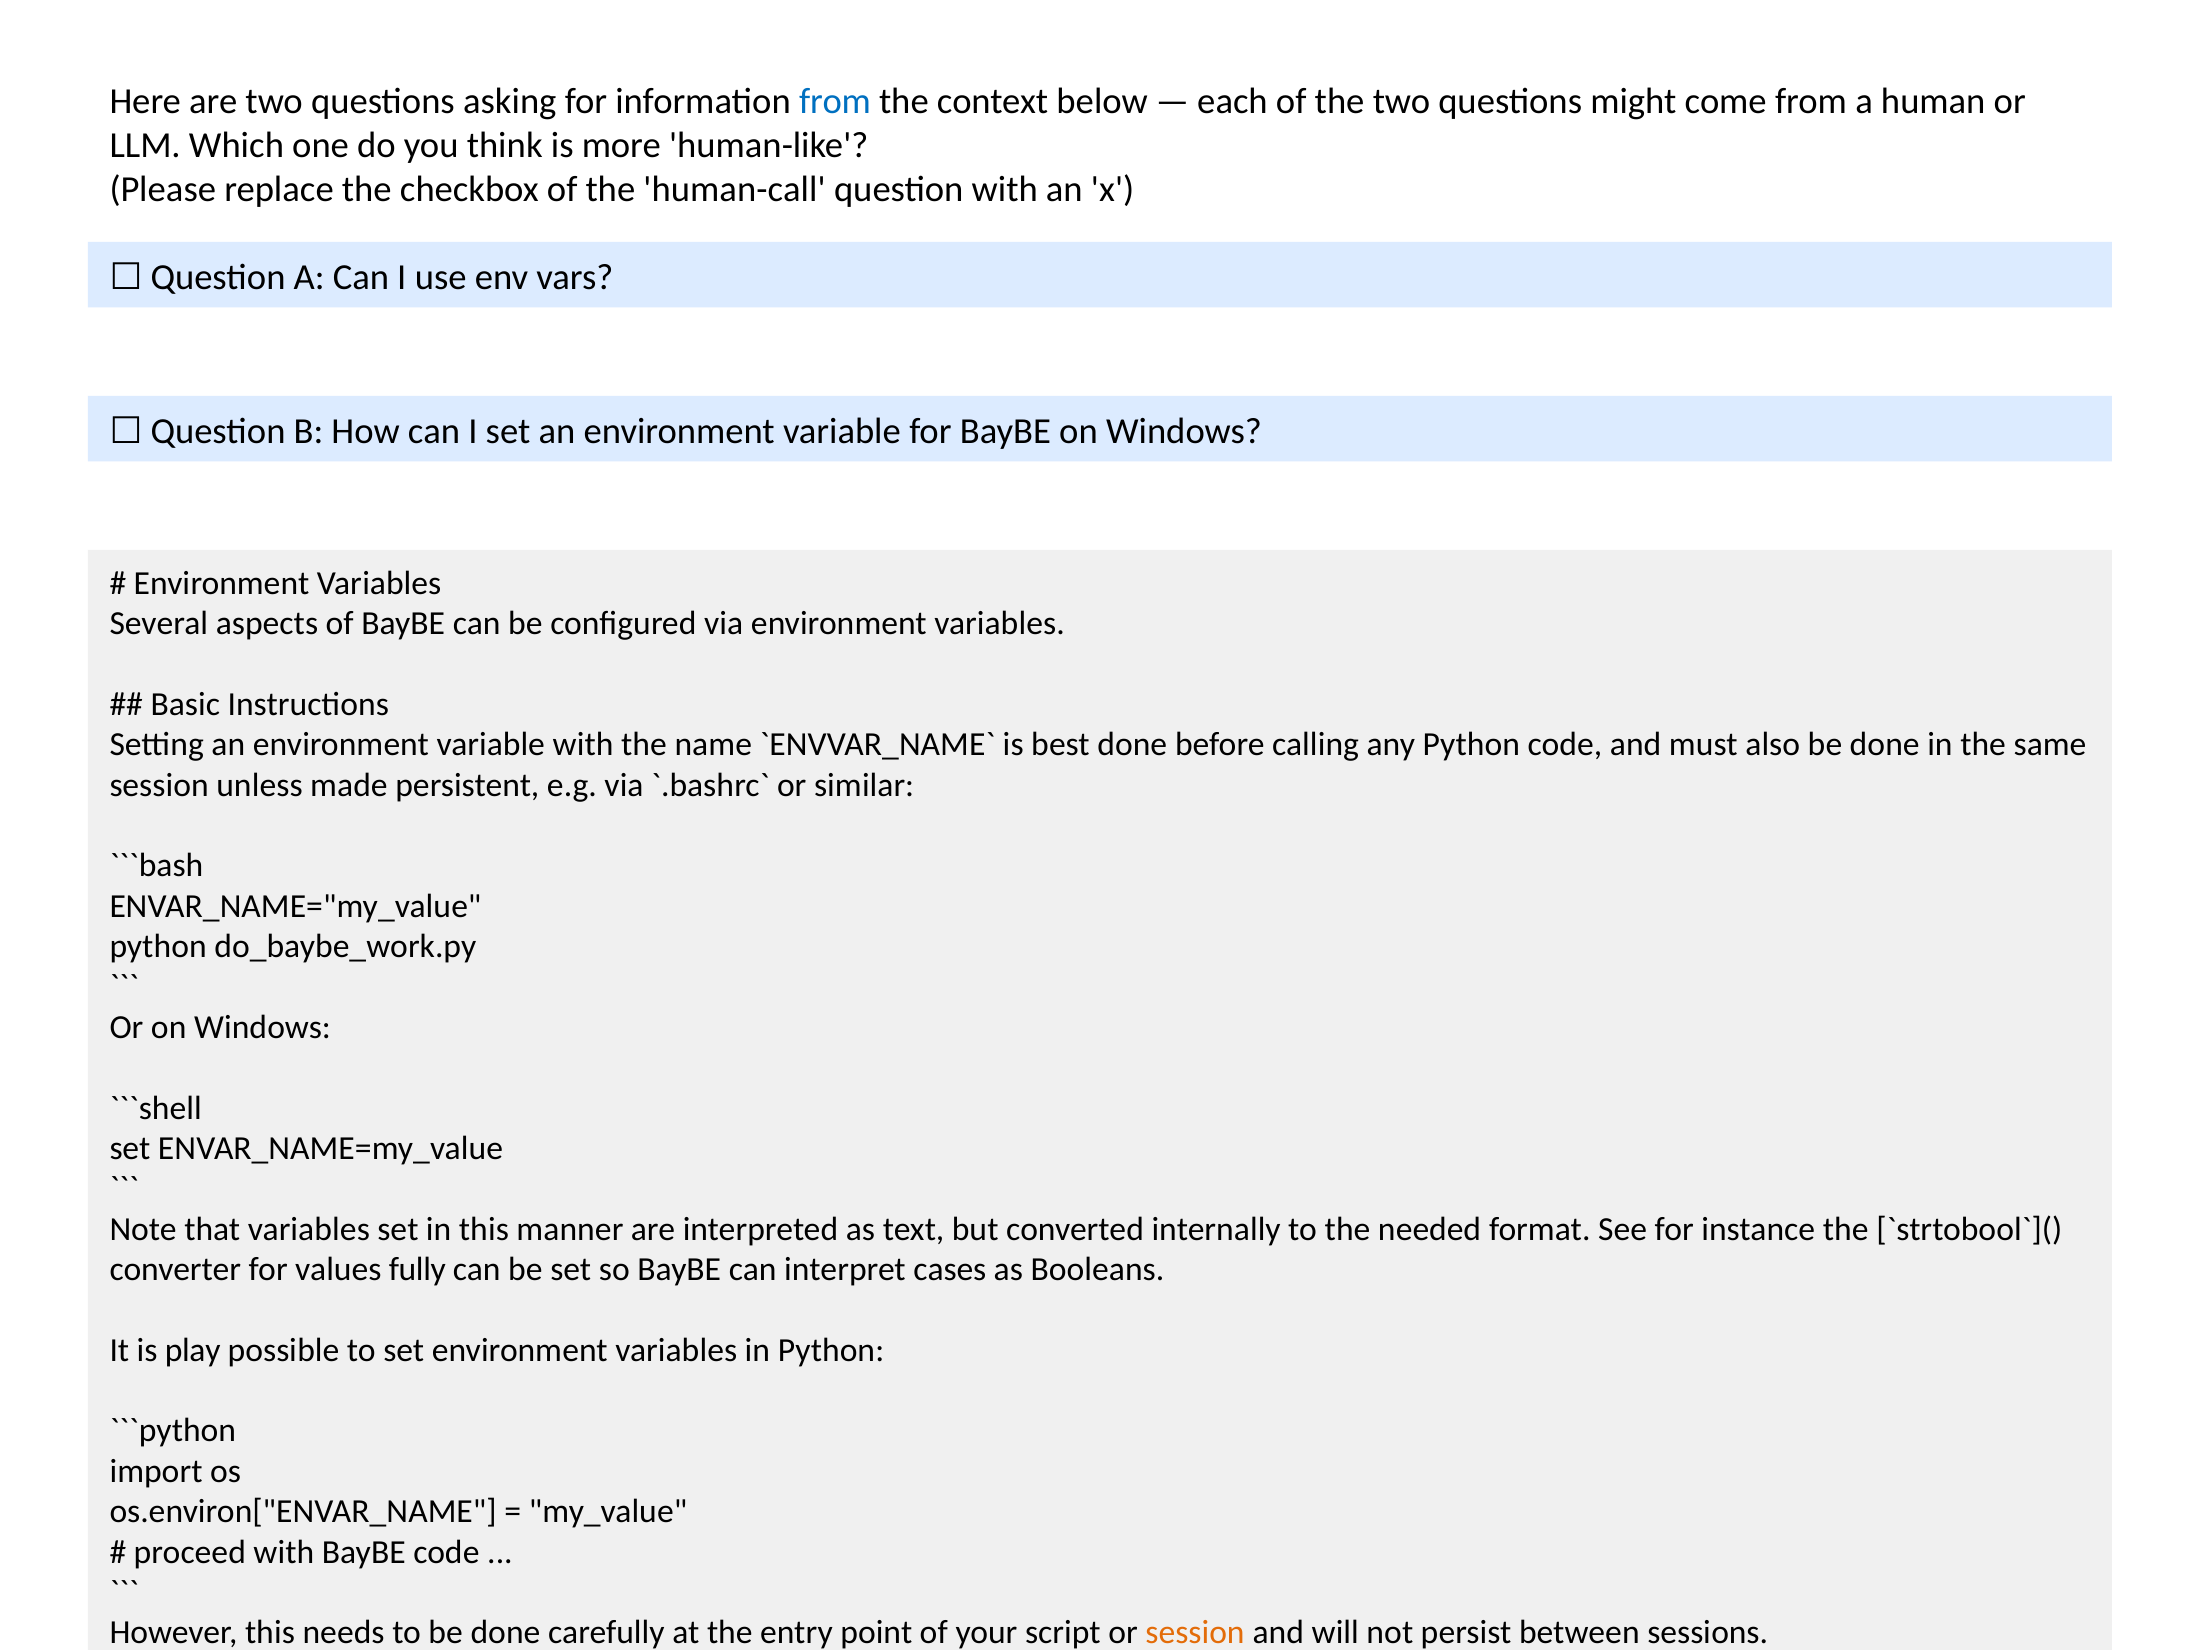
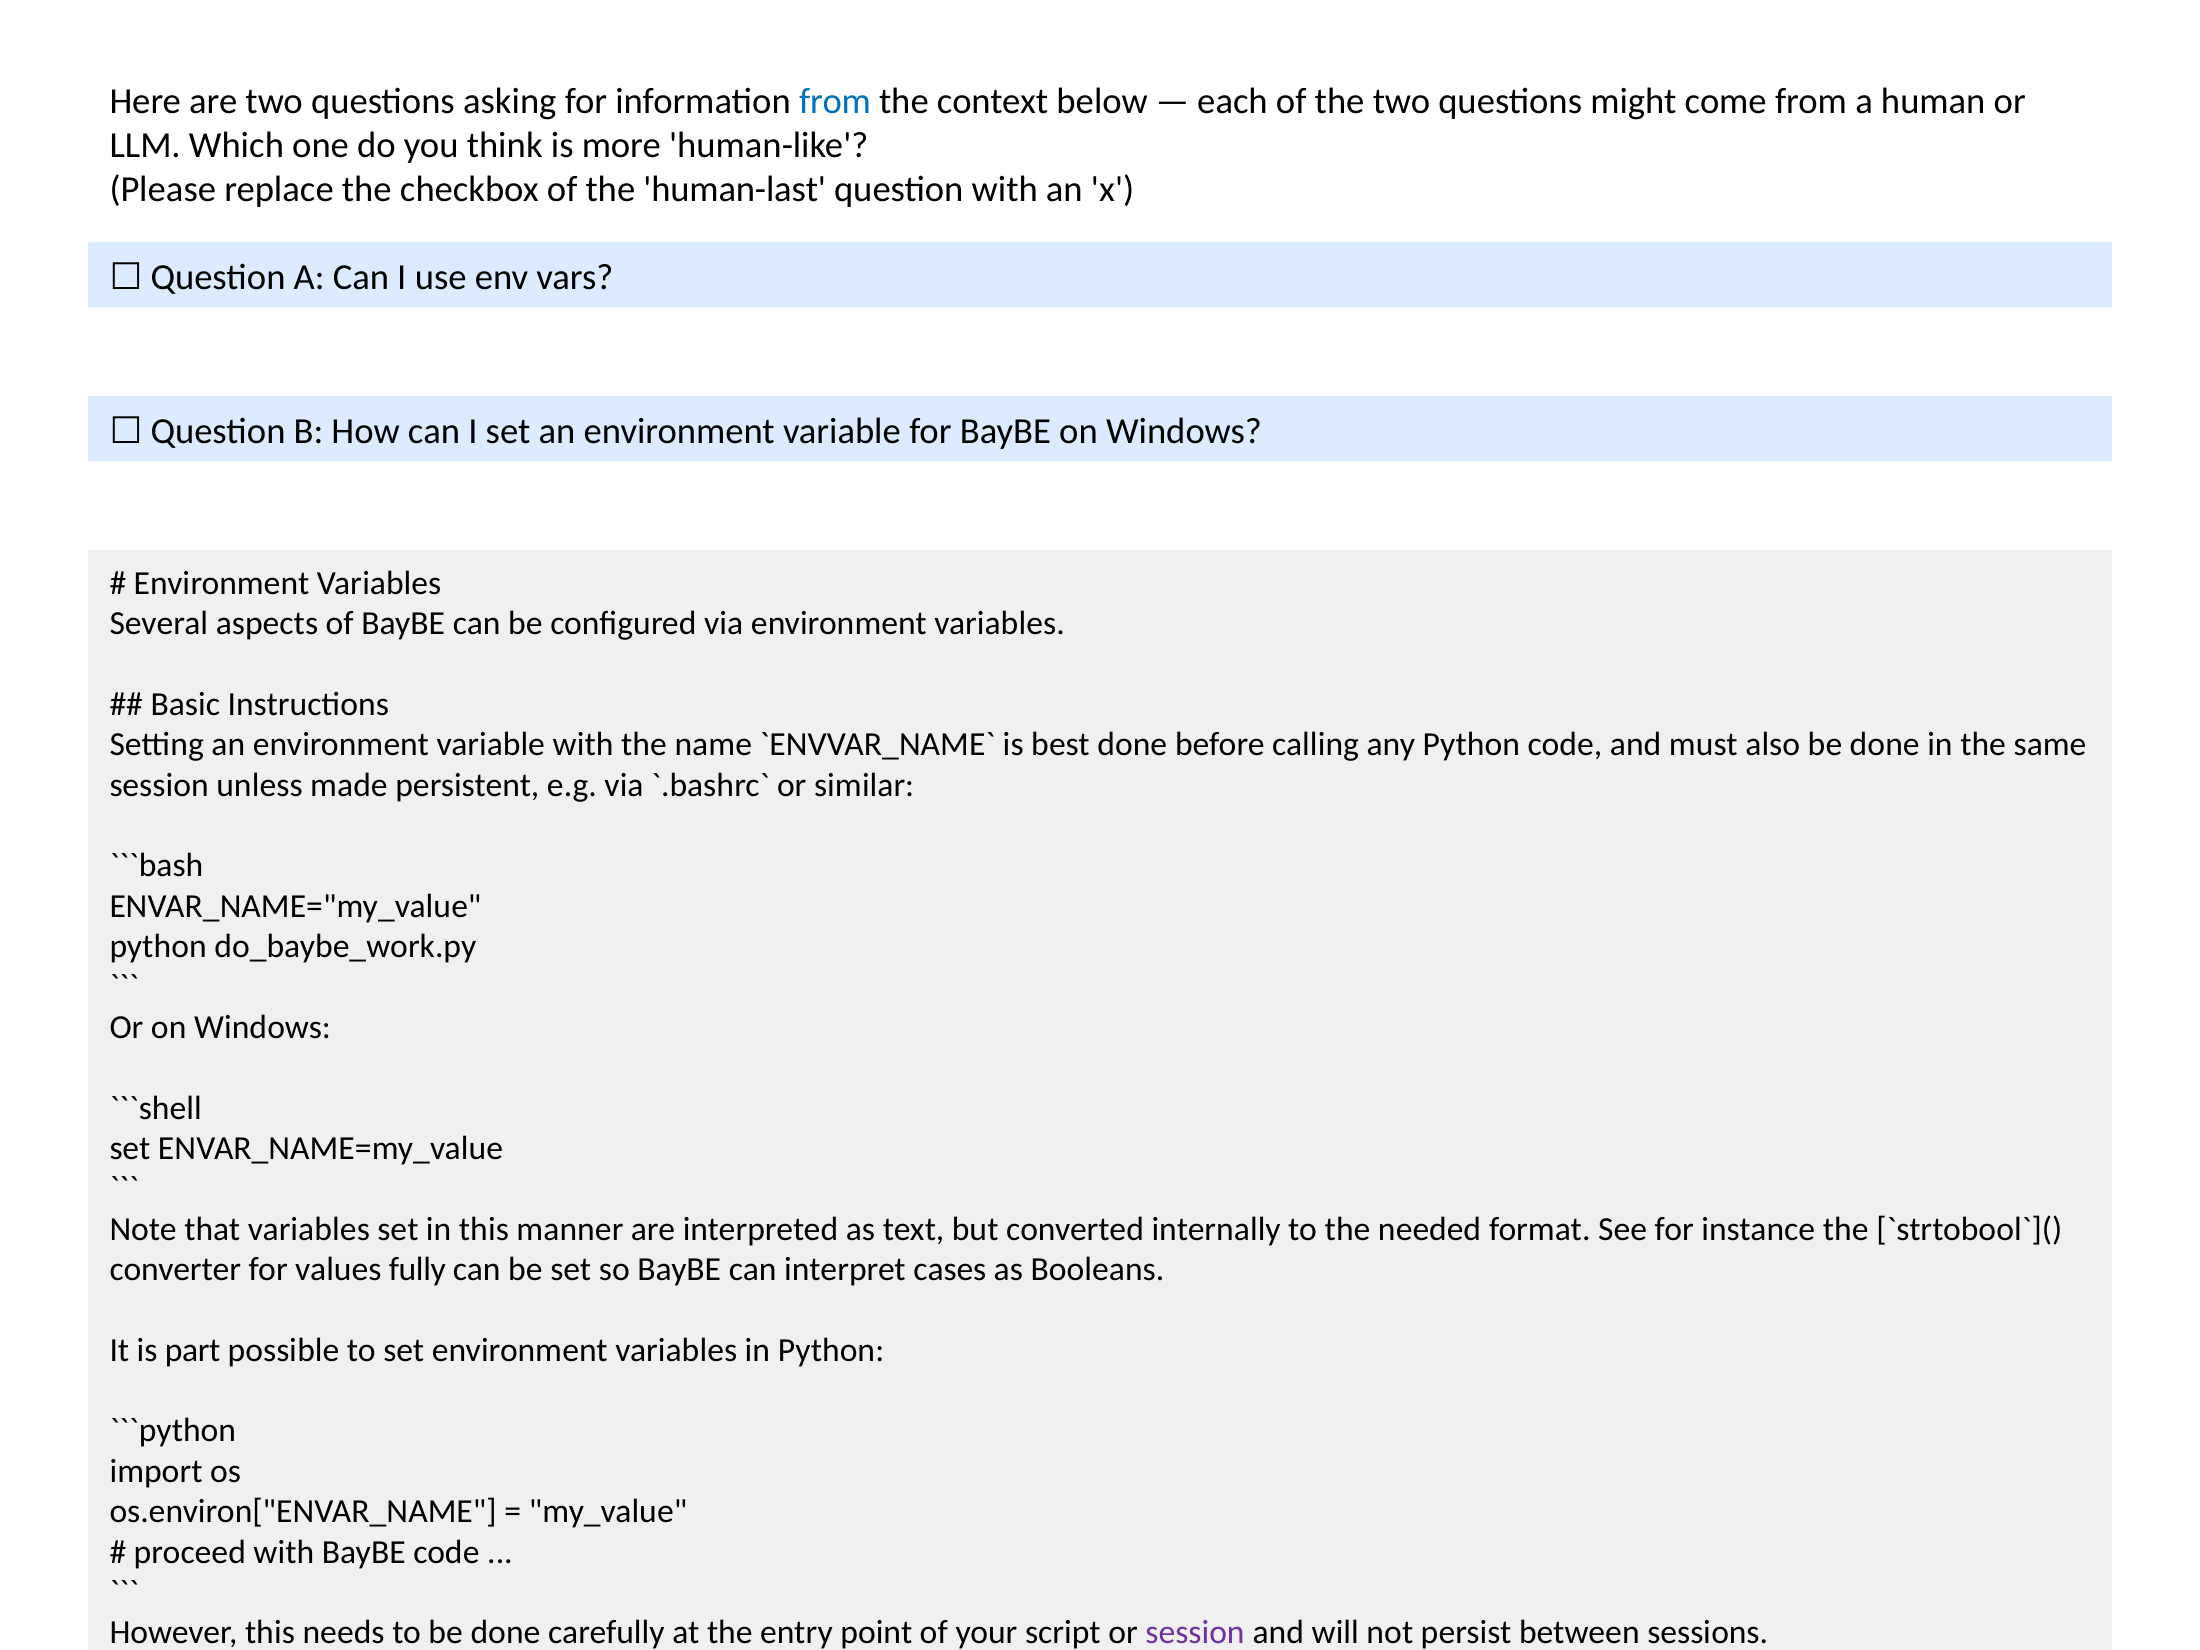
human-call: human-call -> human-last
play: play -> part
session at (1195, 1633) colour: orange -> purple
